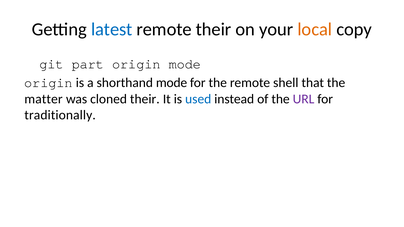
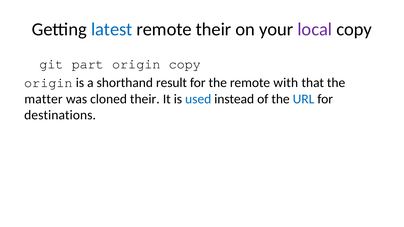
local colour: orange -> purple
origin mode: mode -> copy
shorthand mode: mode -> result
shell: shell -> with
URL colour: purple -> blue
traditionally: traditionally -> destinations
